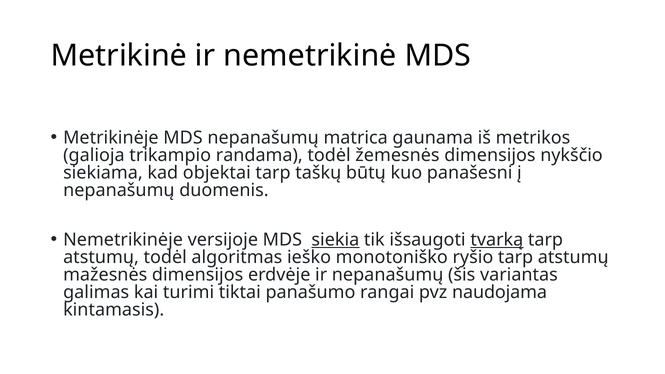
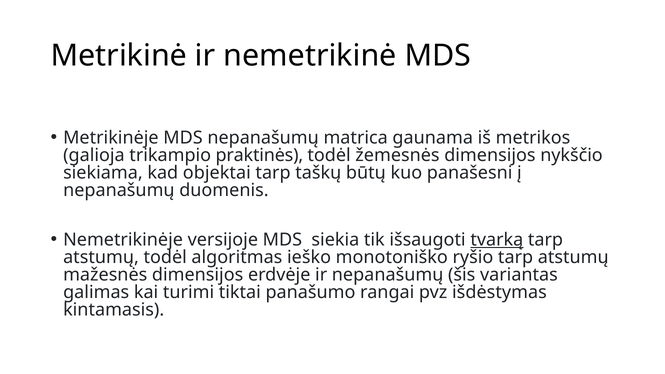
randama: randama -> praktinės
siekia underline: present -> none
naudojama: naudojama -> išdėstymas
